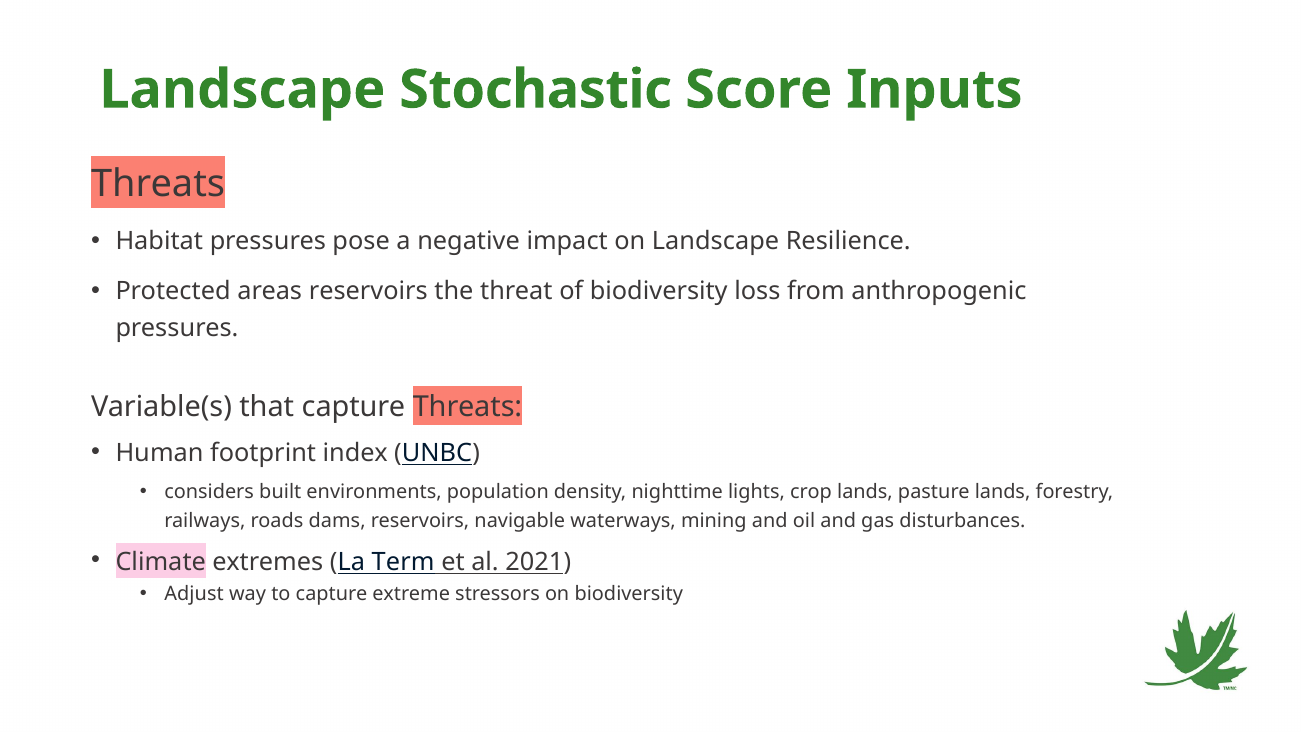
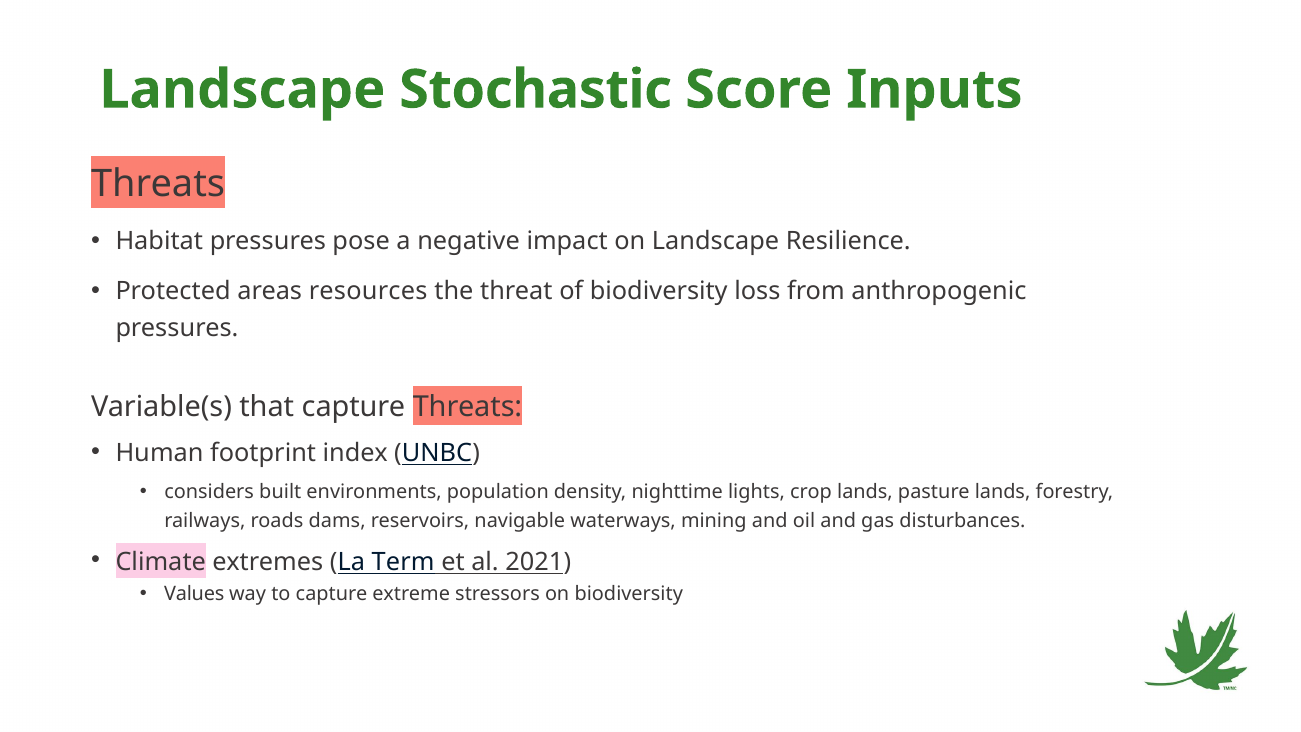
areas reservoirs: reservoirs -> resources
Adjust: Adjust -> Values
